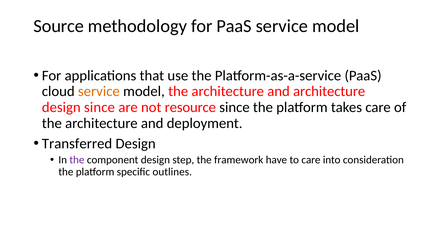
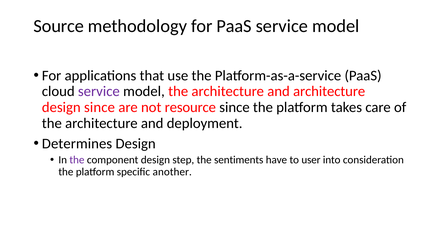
service at (99, 91) colour: orange -> purple
Transferred: Transferred -> Determines
framework: framework -> sentiments
to care: care -> user
outlines: outlines -> another
